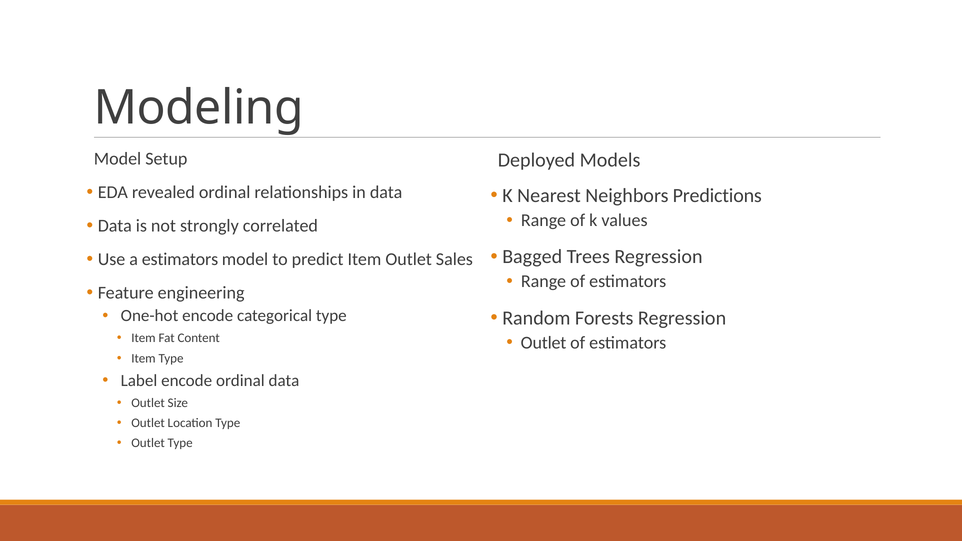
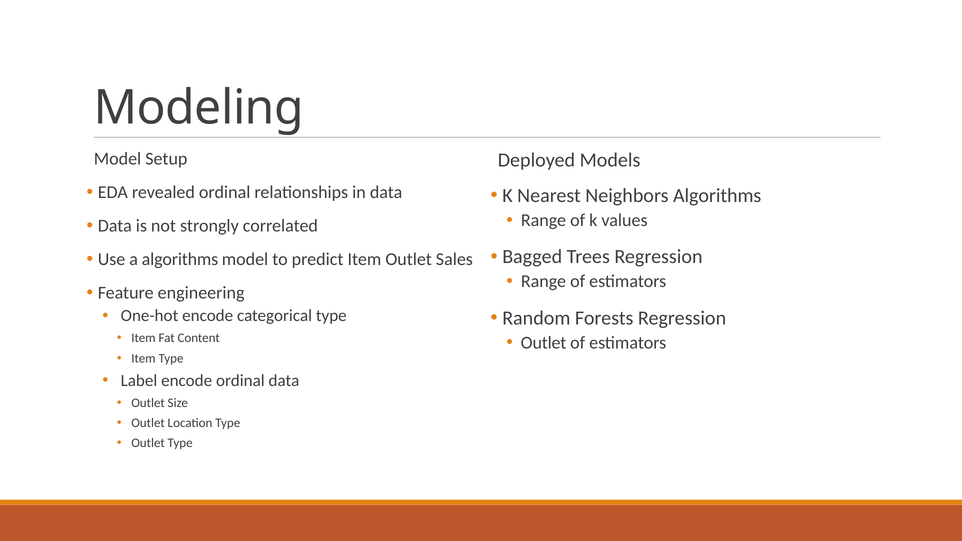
Neighbors Predictions: Predictions -> Algorithms
a estimators: estimators -> algorithms
